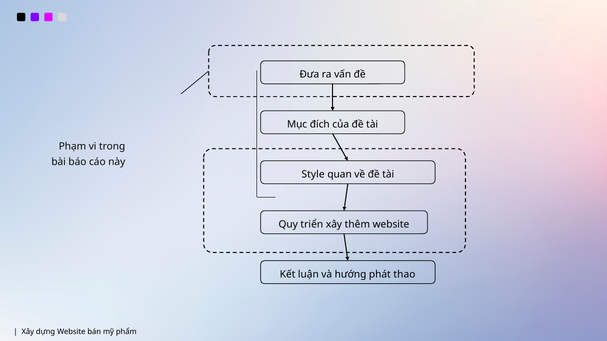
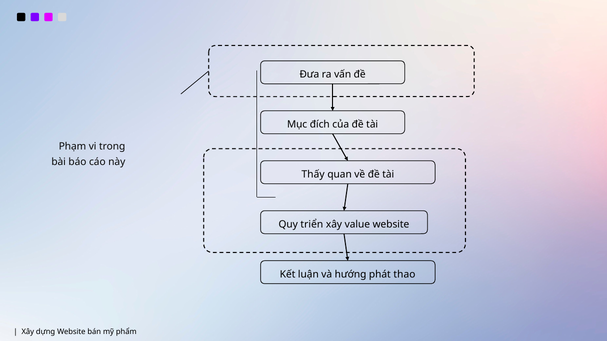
Style: Style -> Thấy
thêm: thêm -> value
